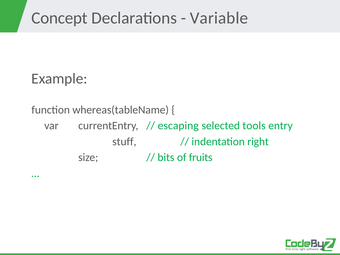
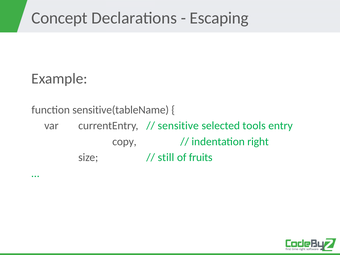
Variable: Variable -> Escaping
whereas(tableName: whereas(tableName -> sensitive(tableName
escaping: escaping -> sensitive
stuff: stuff -> copy
bits: bits -> still
